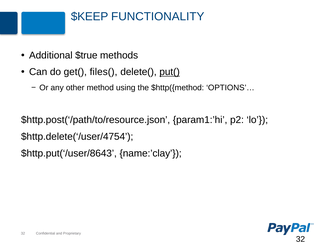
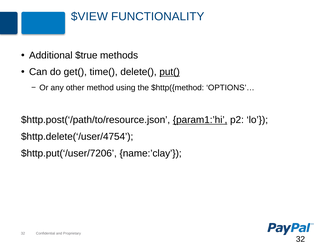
$KEEP: $KEEP -> $VIEW
files(: files( -> time(
param1:’hi underline: none -> present
$http.put(‘/user/8643: $http.put(‘/user/8643 -> $http.put(‘/user/7206
